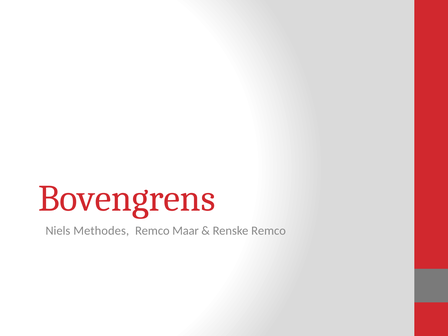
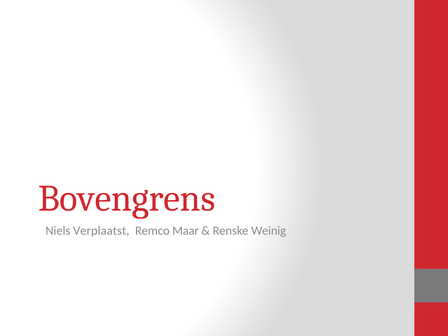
Methodes: Methodes -> Verplaatst
Renske Remco: Remco -> Weinig
